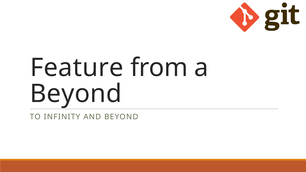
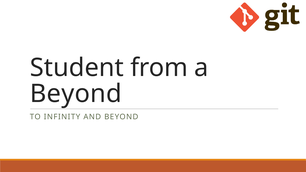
Feature: Feature -> Student
